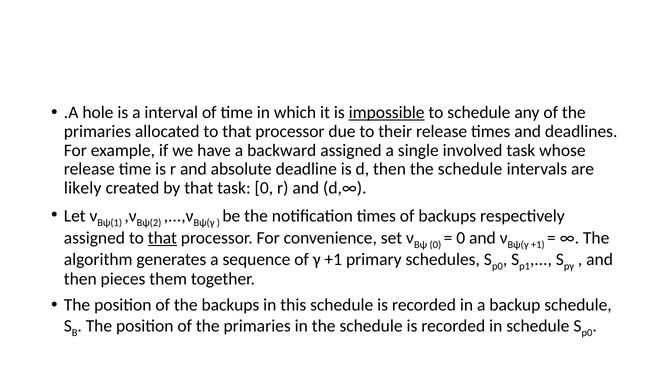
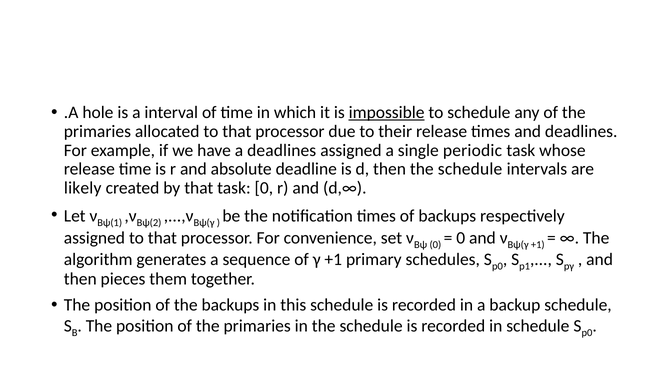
a backward: backward -> deadlines
involved: involved -> periodic
that at (162, 238) underline: present -> none
